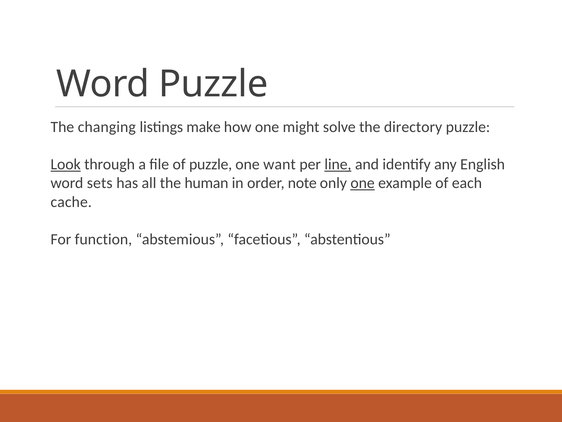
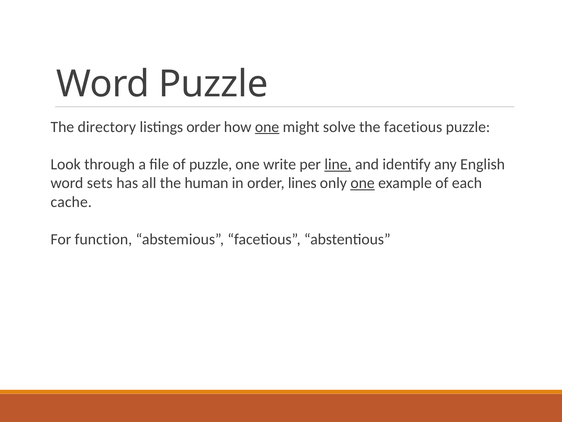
changing: changing -> directory
listings make: make -> order
one at (267, 127) underline: none -> present
the directory: directory -> facetious
Look underline: present -> none
want: want -> write
note: note -> lines
